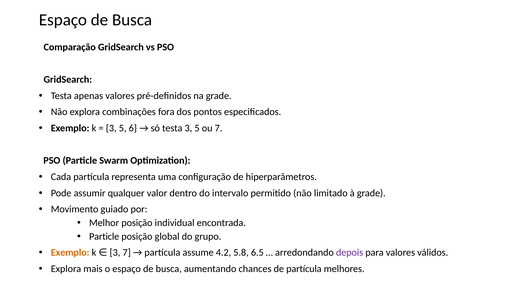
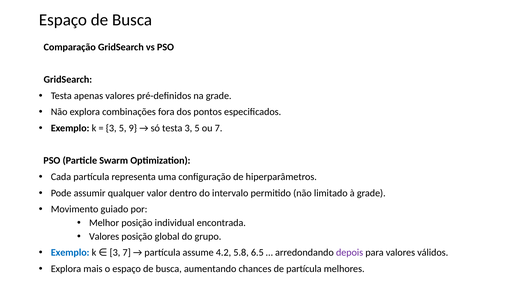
6: 6 -> 9
Particle at (104, 236): Particle -> Valores
Exemplo at (70, 253) colour: orange -> blue
